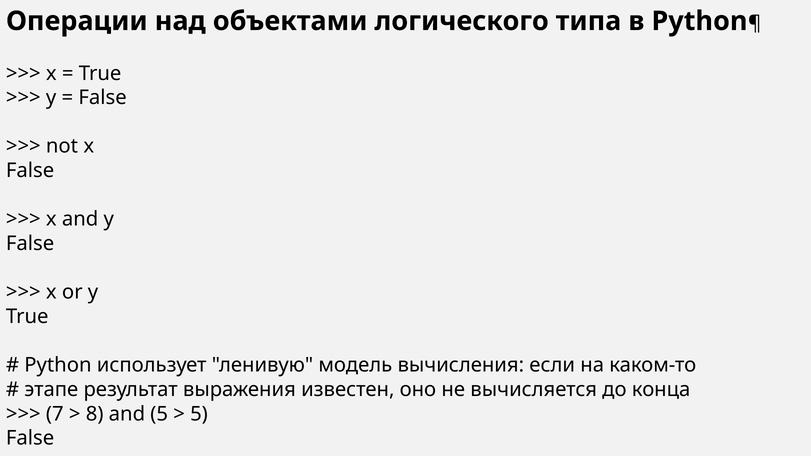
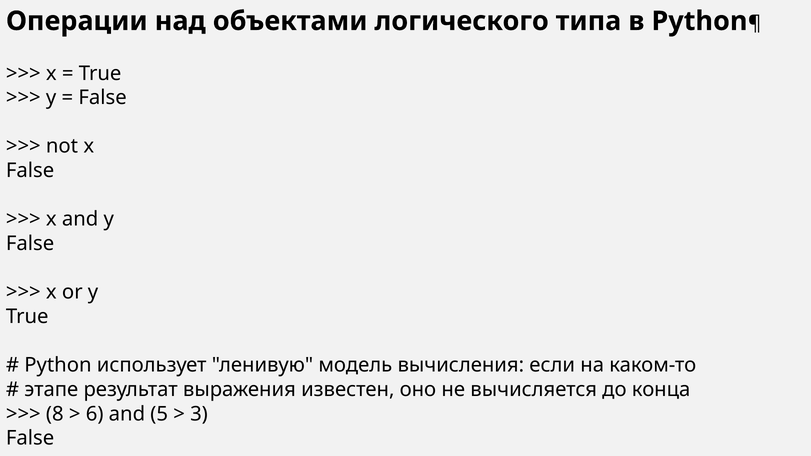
7: 7 -> 8
8: 8 -> 6
5 at (199, 414): 5 -> 3
